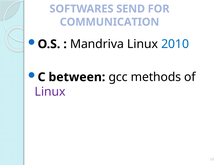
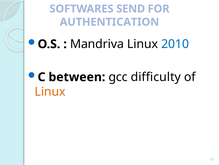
COMMUNICATION: COMMUNICATION -> AUTHENTICATION
methods: methods -> difficulty
Linux at (50, 91) colour: purple -> orange
